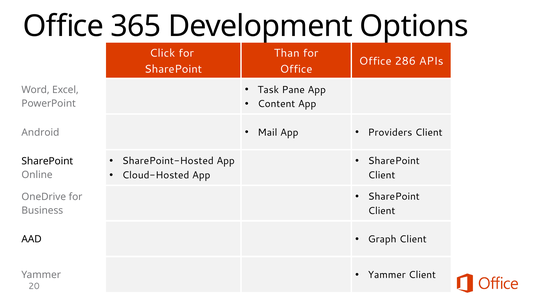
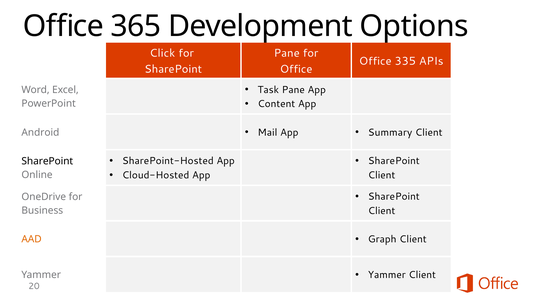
Than at (287, 53): Than -> Pane
286: 286 -> 335
Providers: Providers -> Summary
AAD colour: black -> orange
